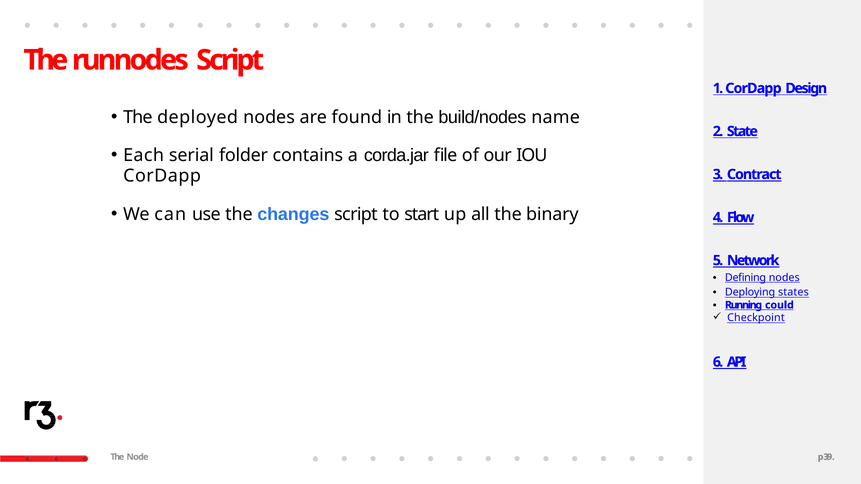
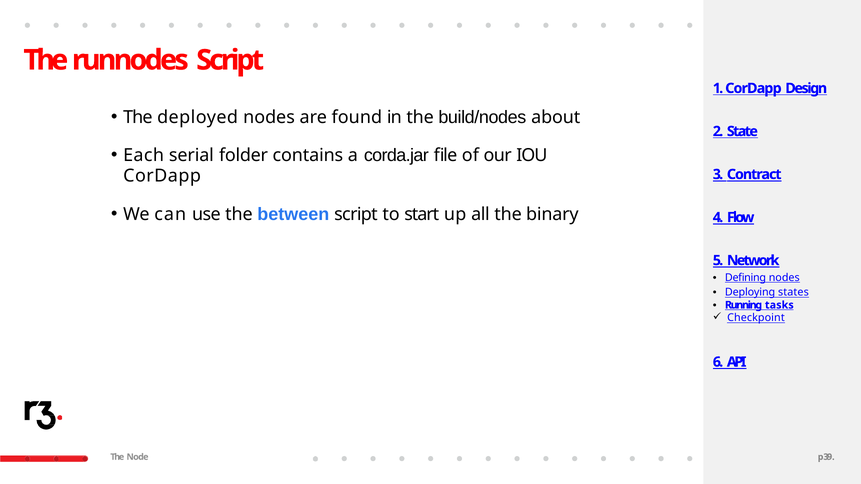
name: name -> about
changes: changes -> between
could: could -> tasks
